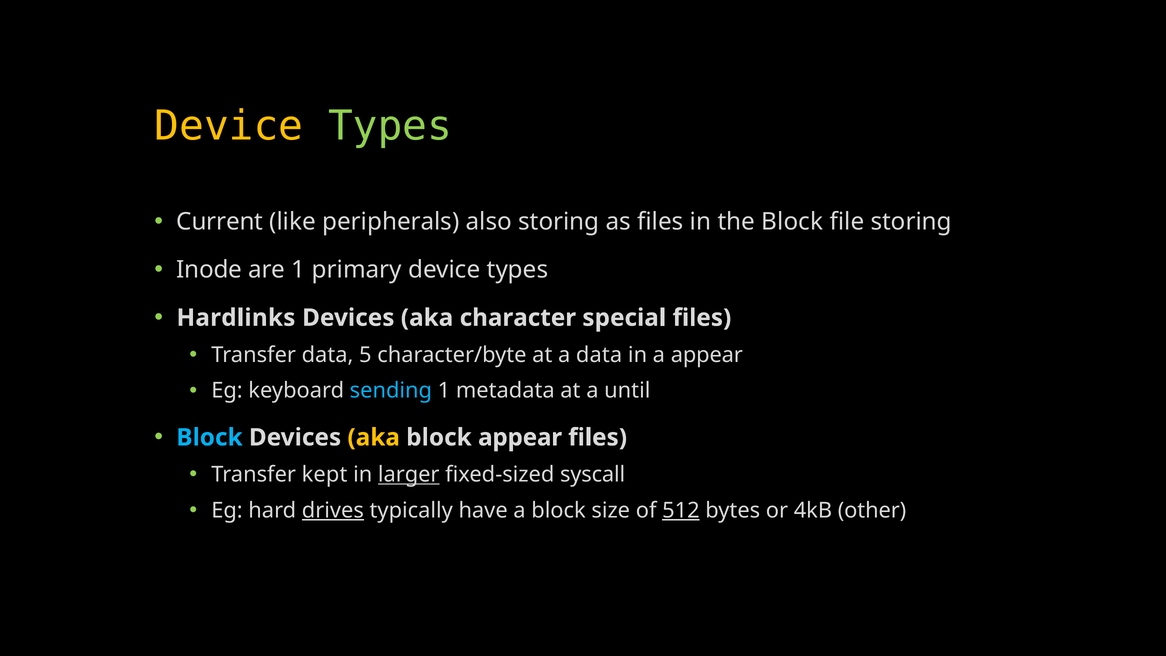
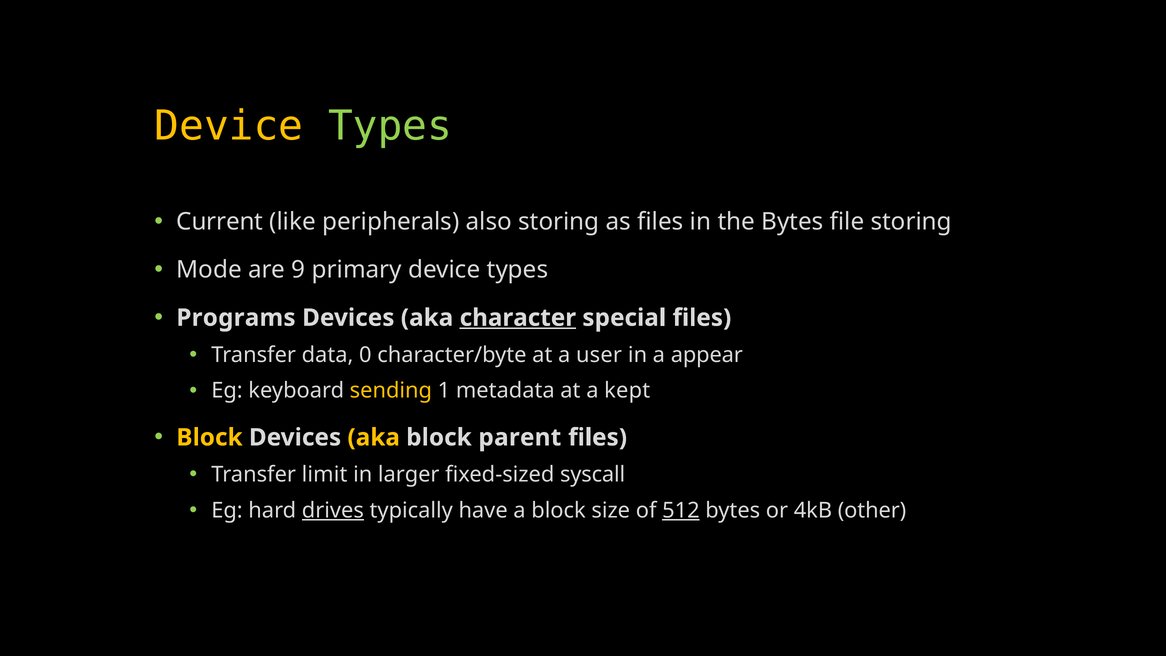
the Block: Block -> Bytes
Inode: Inode -> Mode
are 1: 1 -> 9
Hardlinks: Hardlinks -> Programs
character underline: none -> present
5: 5 -> 0
a data: data -> user
sending colour: light blue -> yellow
until: until -> kept
Block at (209, 437) colour: light blue -> yellow
block appear: appear -> parent
kept: kept -> limit
larger underline: present -> none
